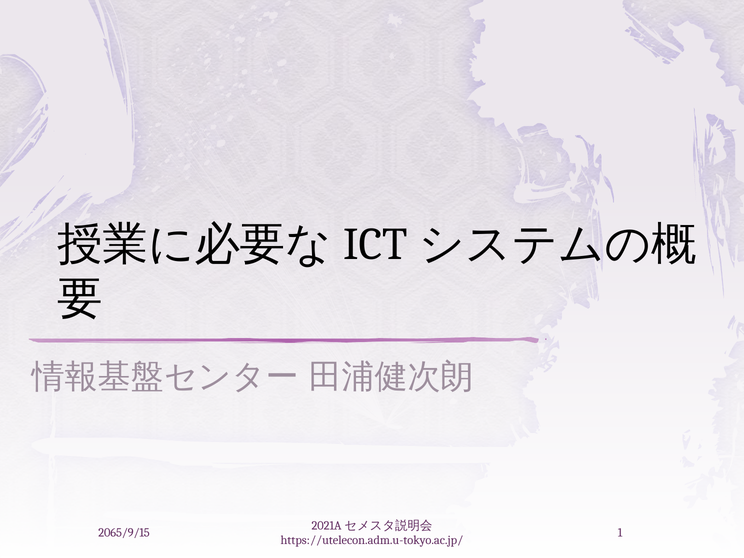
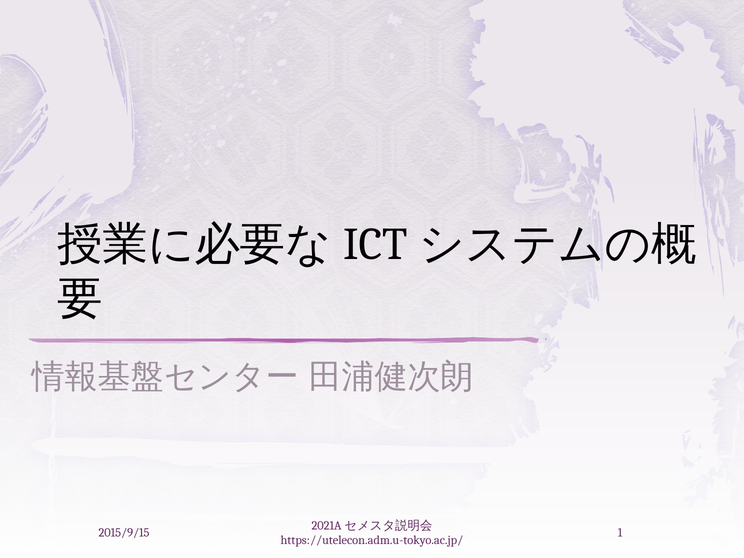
2065/9/15: 2065/9/15 -> 2015/9/15
